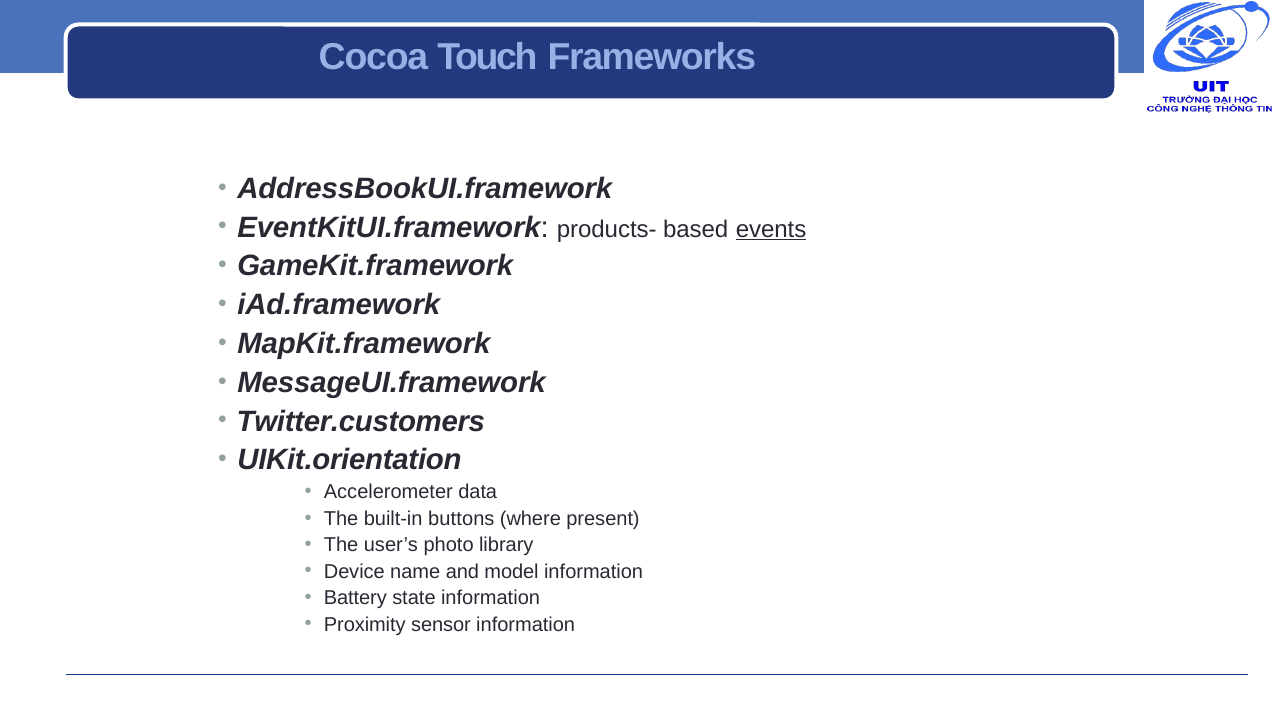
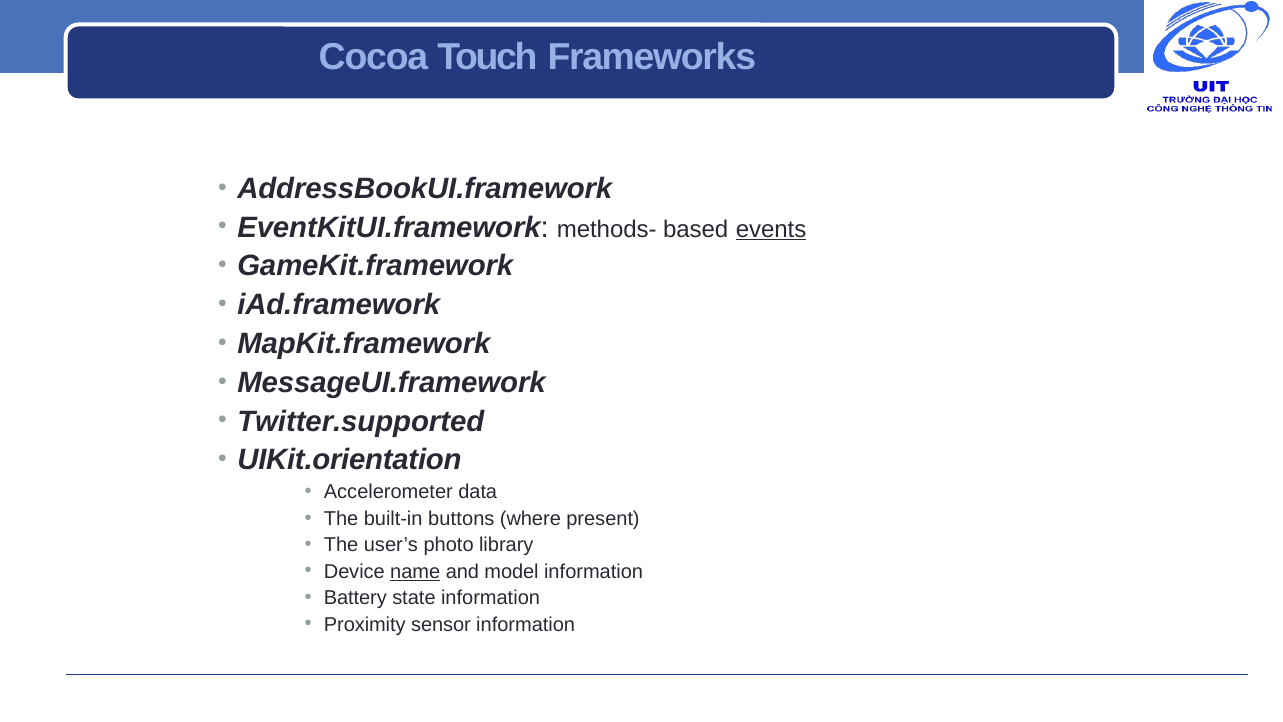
products-: products- -> methods-
Twitter.customers: Twitter.customers -> Twitter.supported
name underline: none -> present
